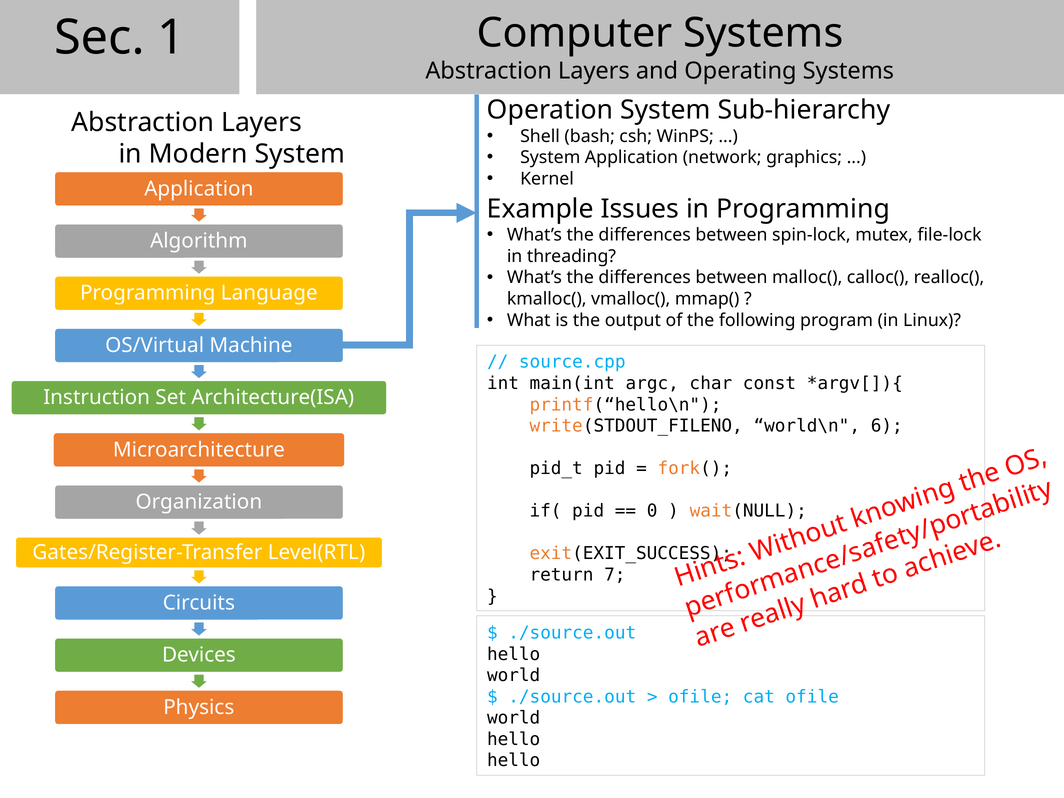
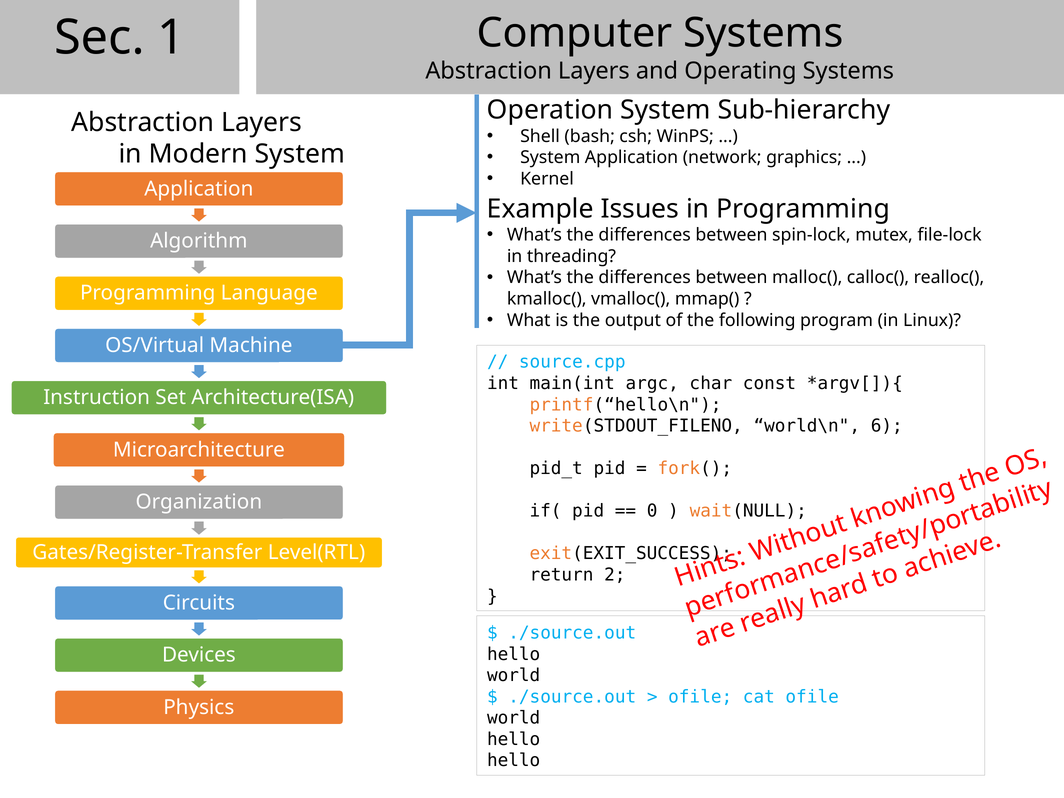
7: 7 -> 2
